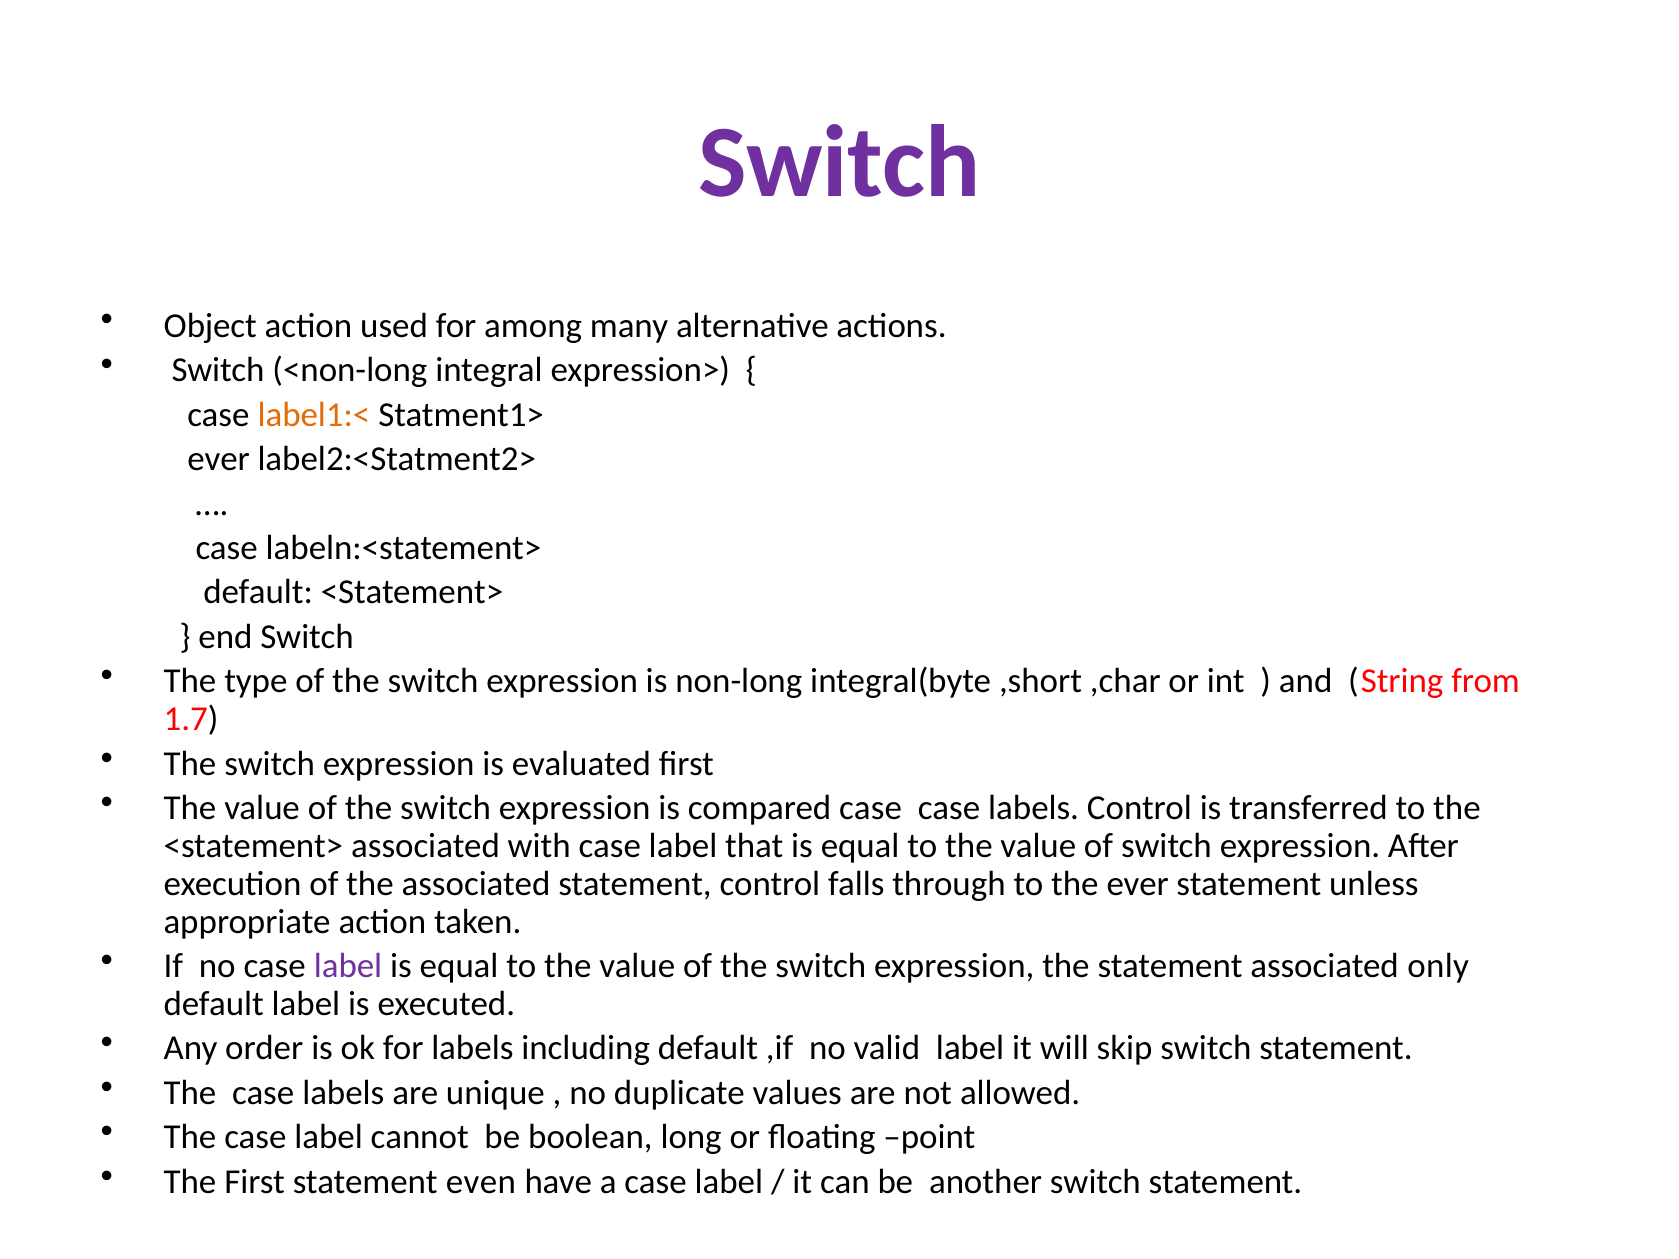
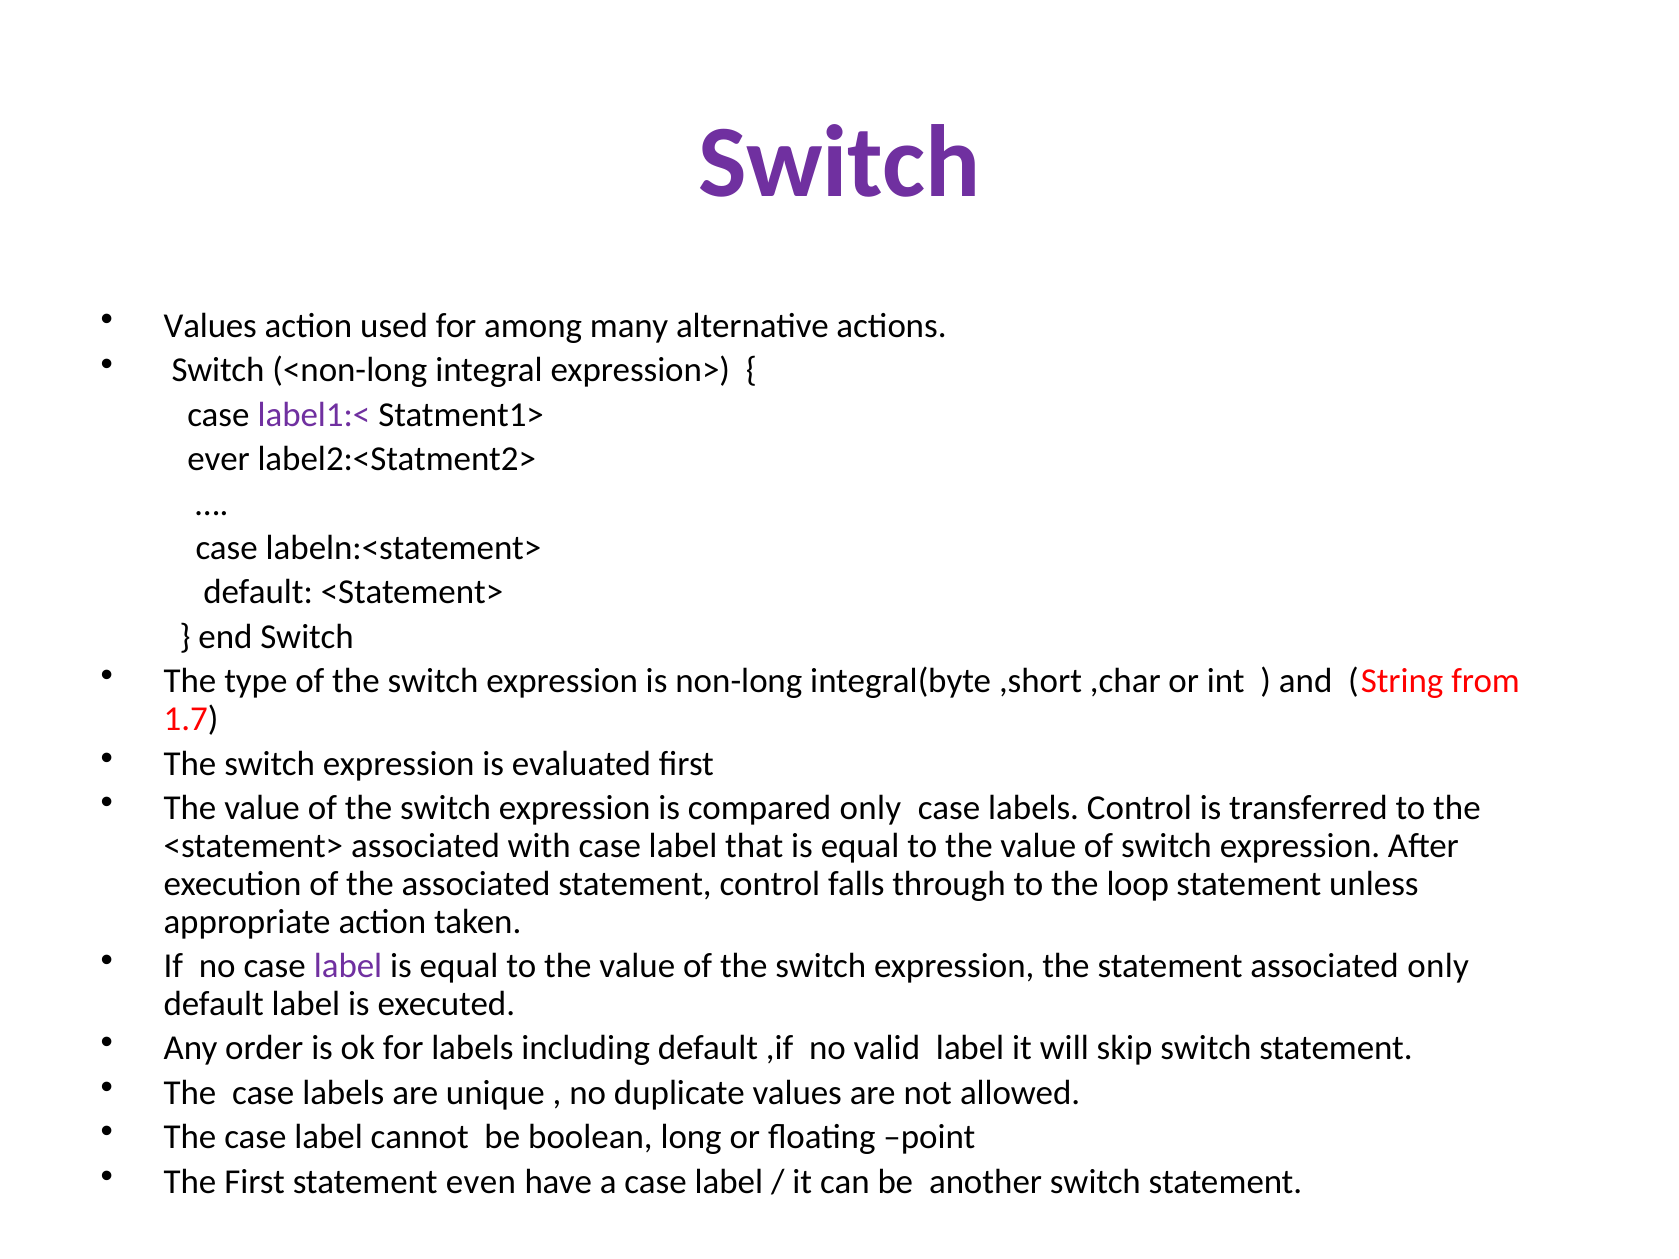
Object at (210, 326): Object -> Values
label1:< colour: orange -> purple
compared case: case -> only
the ever: ever -> loop
